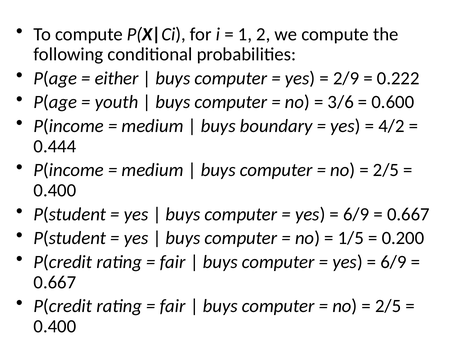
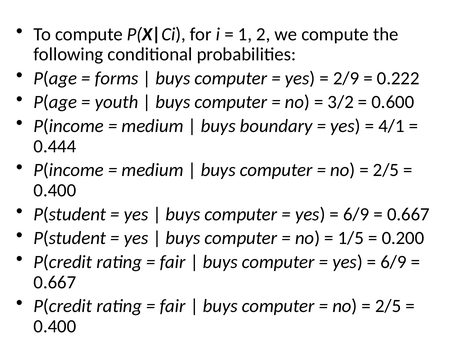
either: either -> forms
3/6: 3/6 -> 3/2
4/2: 4/2 -> 4/1
